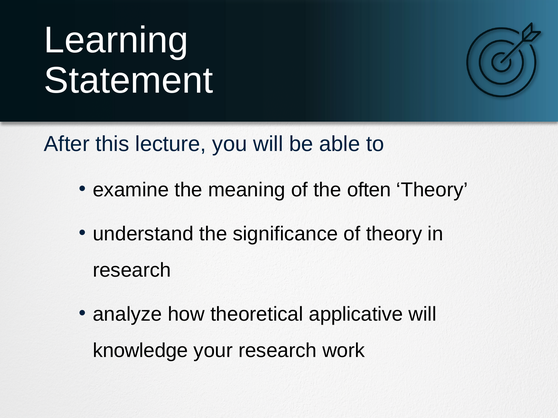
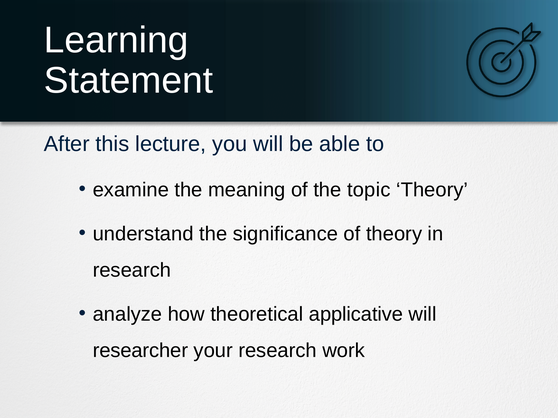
often: often -> topic
knowledge: knowledge -> researcher
